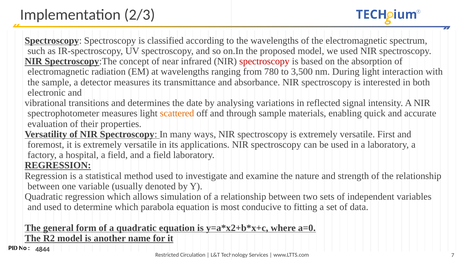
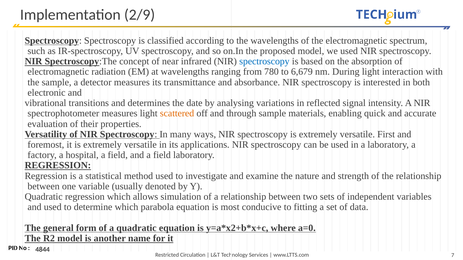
2/3: 2/3 -> 2/9
spectroscopy at (264, 61) colour: red -> blue
3,500: 3,500 -> 6,679
